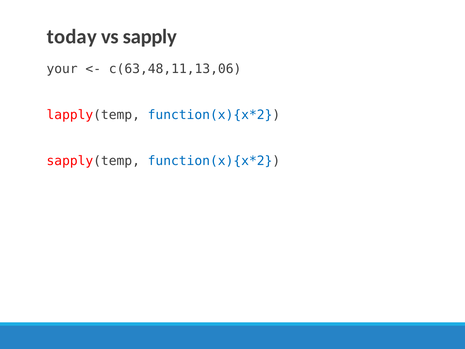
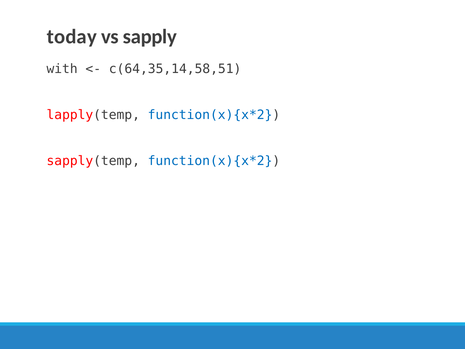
your: your -> with
c(63,48,11,13,06: c(63,48,11,13,06 -> c(64,35,14,58,51
